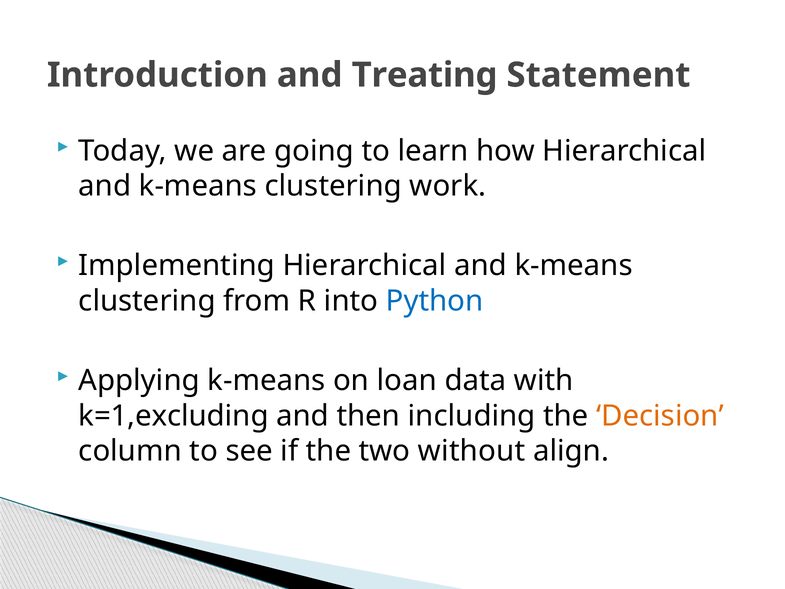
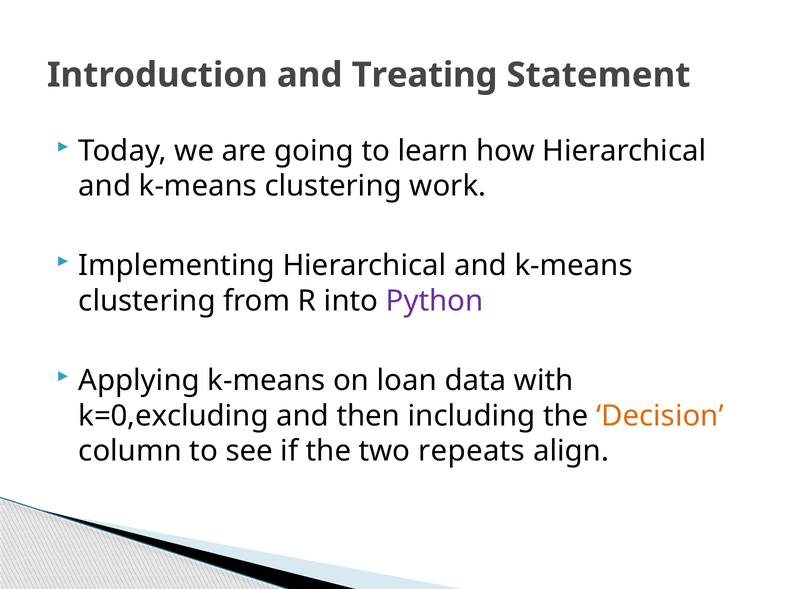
Python colour: blue -> purple
k=1,excluding: k=1,excluding -> k=0,excluding
without: without -> repeats
